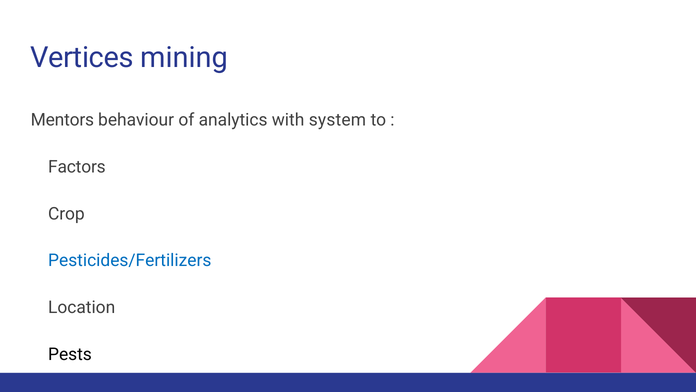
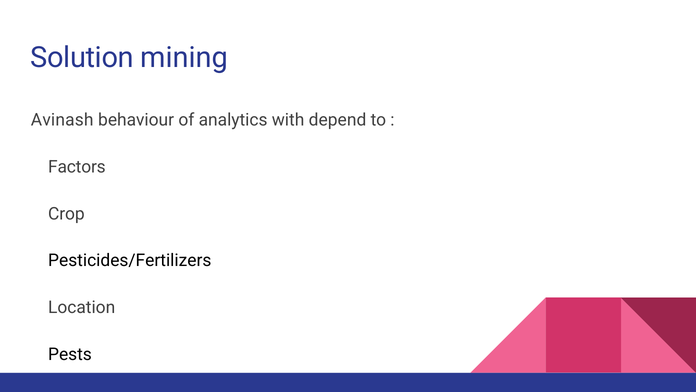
Vertices: Vertices -> Solution
Mentors: Mentors -> Avinash
system: system -> depend
Pesticides/Fertilizers colour: blue -> black
